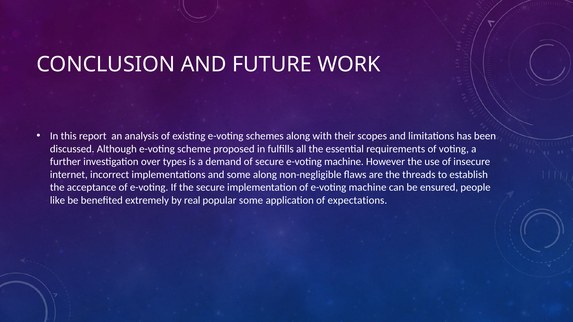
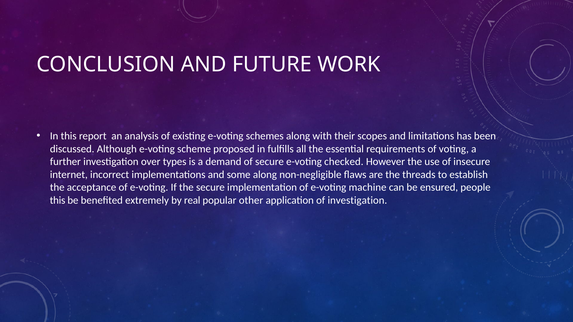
secure e-voting machine: machine -> checked
like at (57, 201): like -> this
popular some: some -> other
of expectations: expectations -> investigation
